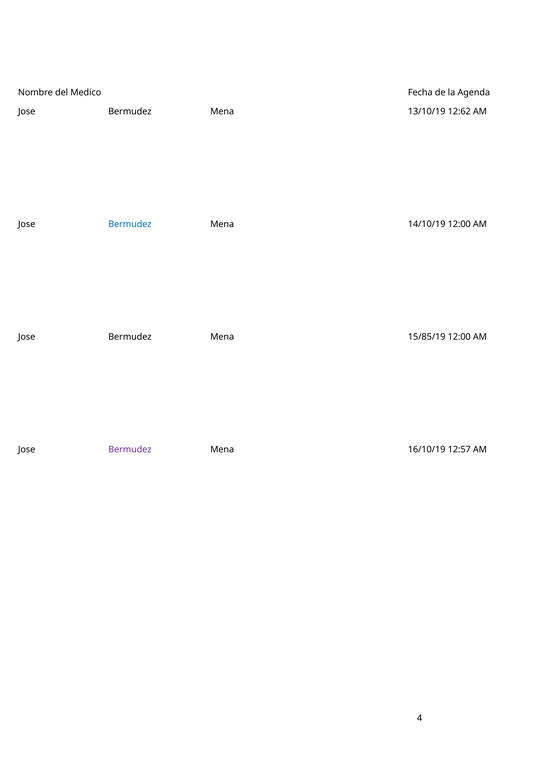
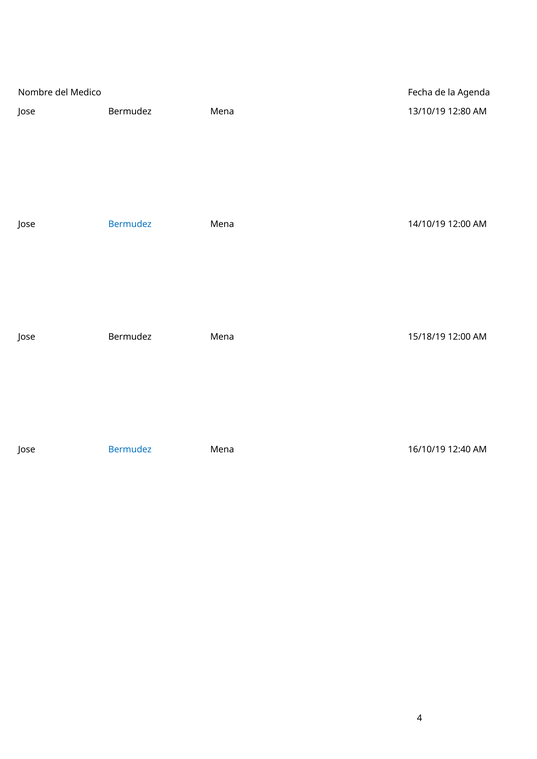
12:62: 12:62 -> 12:80
15/85/19: 15/85/19 -> 15/18/19
Bermudez at (130, 450) colour: purple -> blue
12:57: 12:57 -> 12:40
